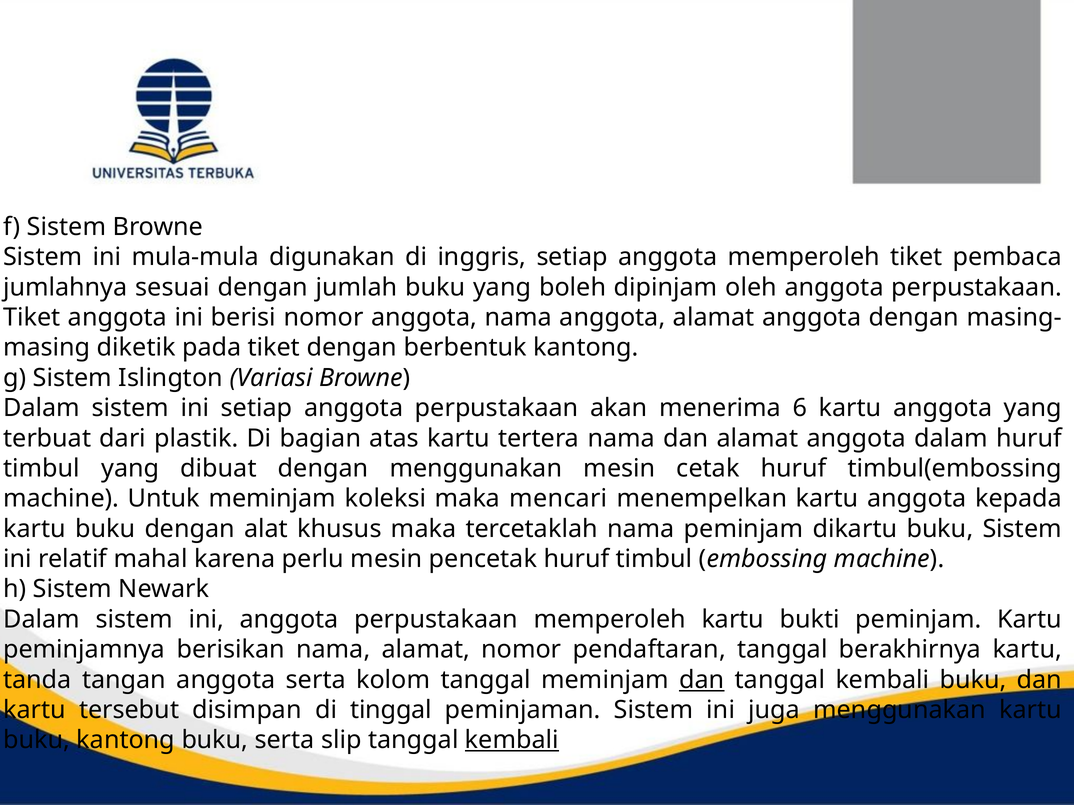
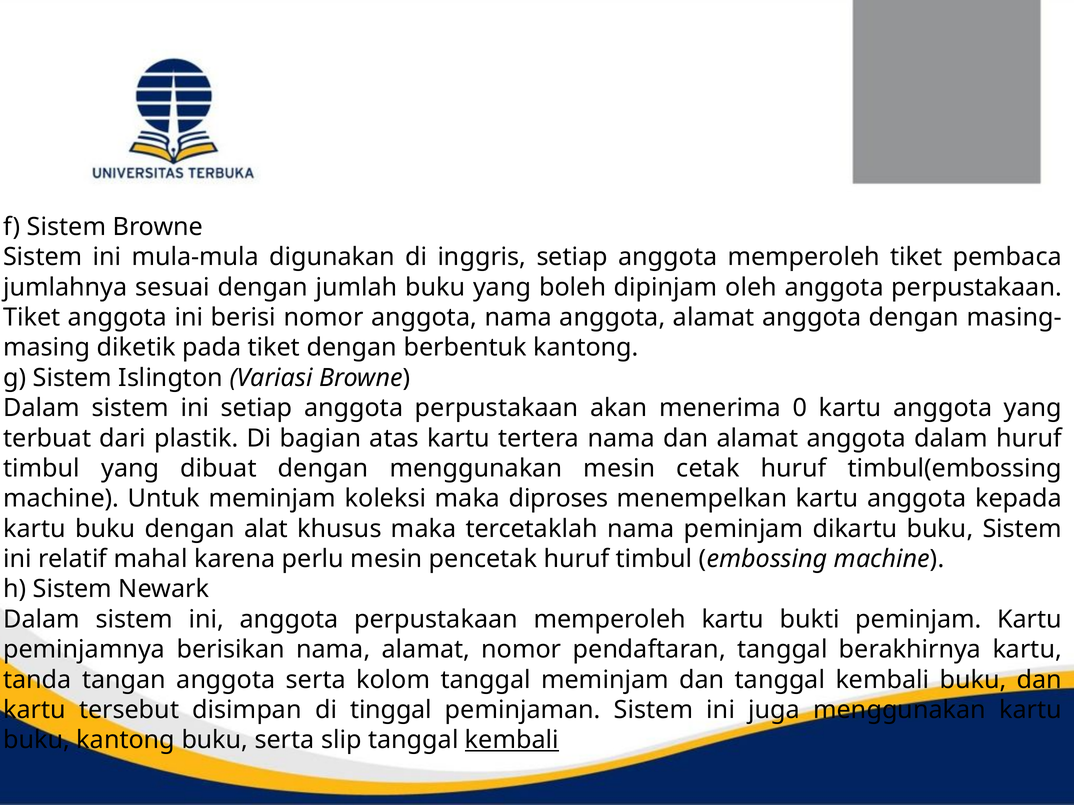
6: 6 -> 0
mencari: mencari -> diproses
dan at (702, 680) underline: present -> none
